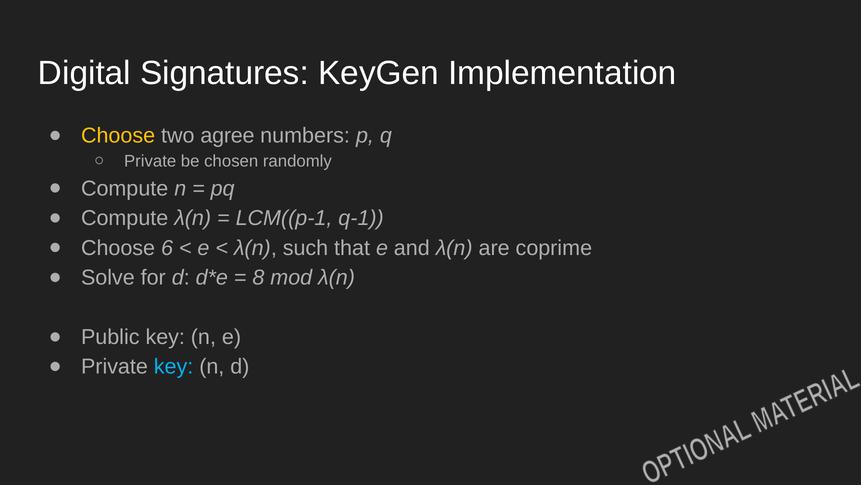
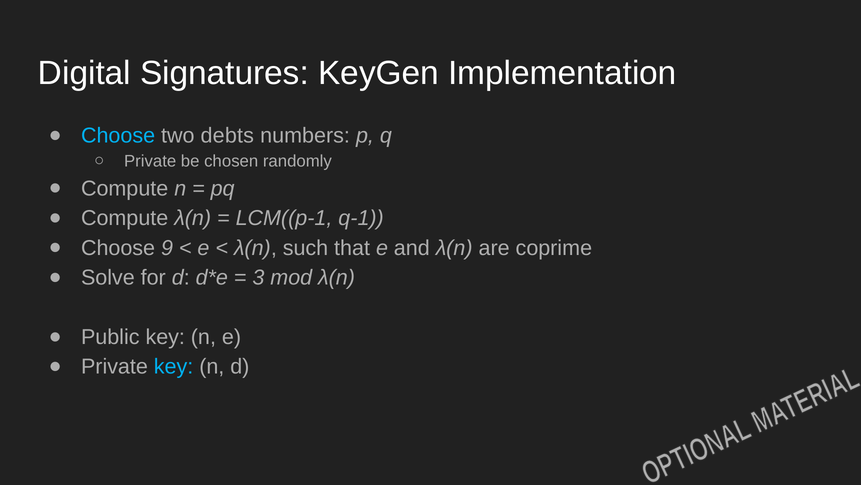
Choose at (118, 135) colour: yellow -> light blue
agree: agree -> debts
6: 6 -> 9
8: 8 -> 3
